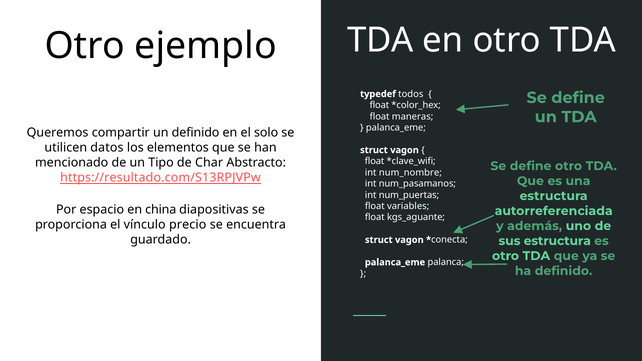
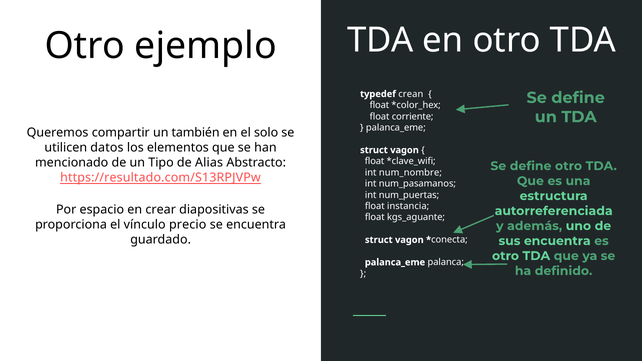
todos: todos -> crean
maneras: maneras -> corriente
un definido: definido -> también
Char: Char -> Alias
variables: variables -> instancia
china: china -> crear
sus estructura: estructura -> encuentra
